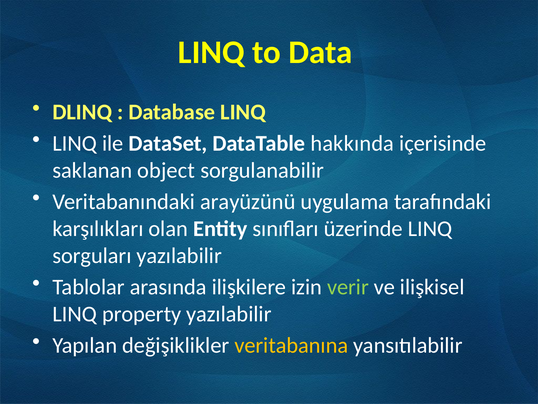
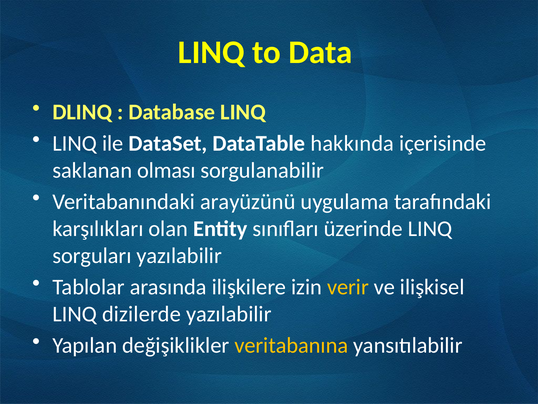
object: object -> olması
verir colour: light green -> yellow
property: property -> dizilerde
